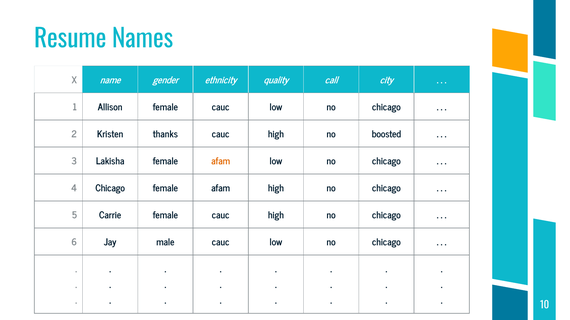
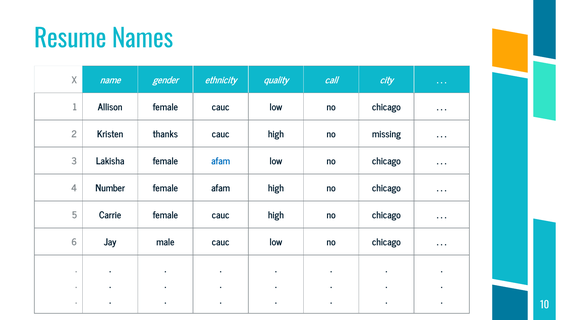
boosted: boosted -> missing
afam at (221, 162) colour: orange -> blue
4 Chicago: Chicago -> Number
